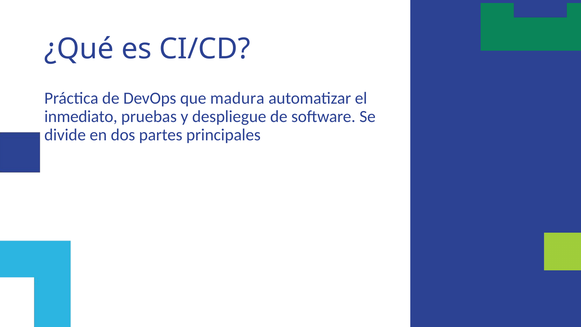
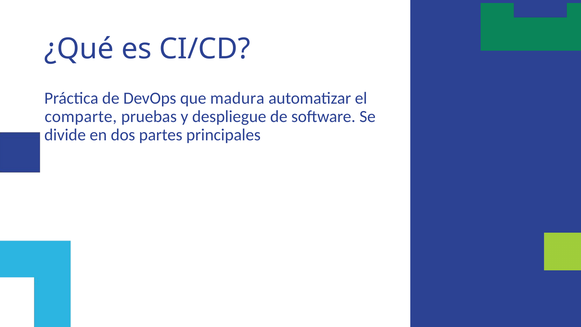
inmediato: inmediato -> comparte
